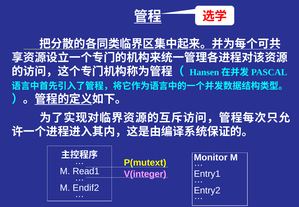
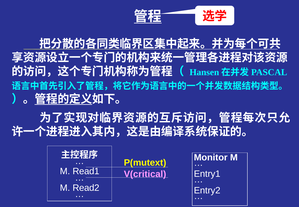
V(integer: V(integer -> V(critical
Endif2: Endif2 -> Read2
